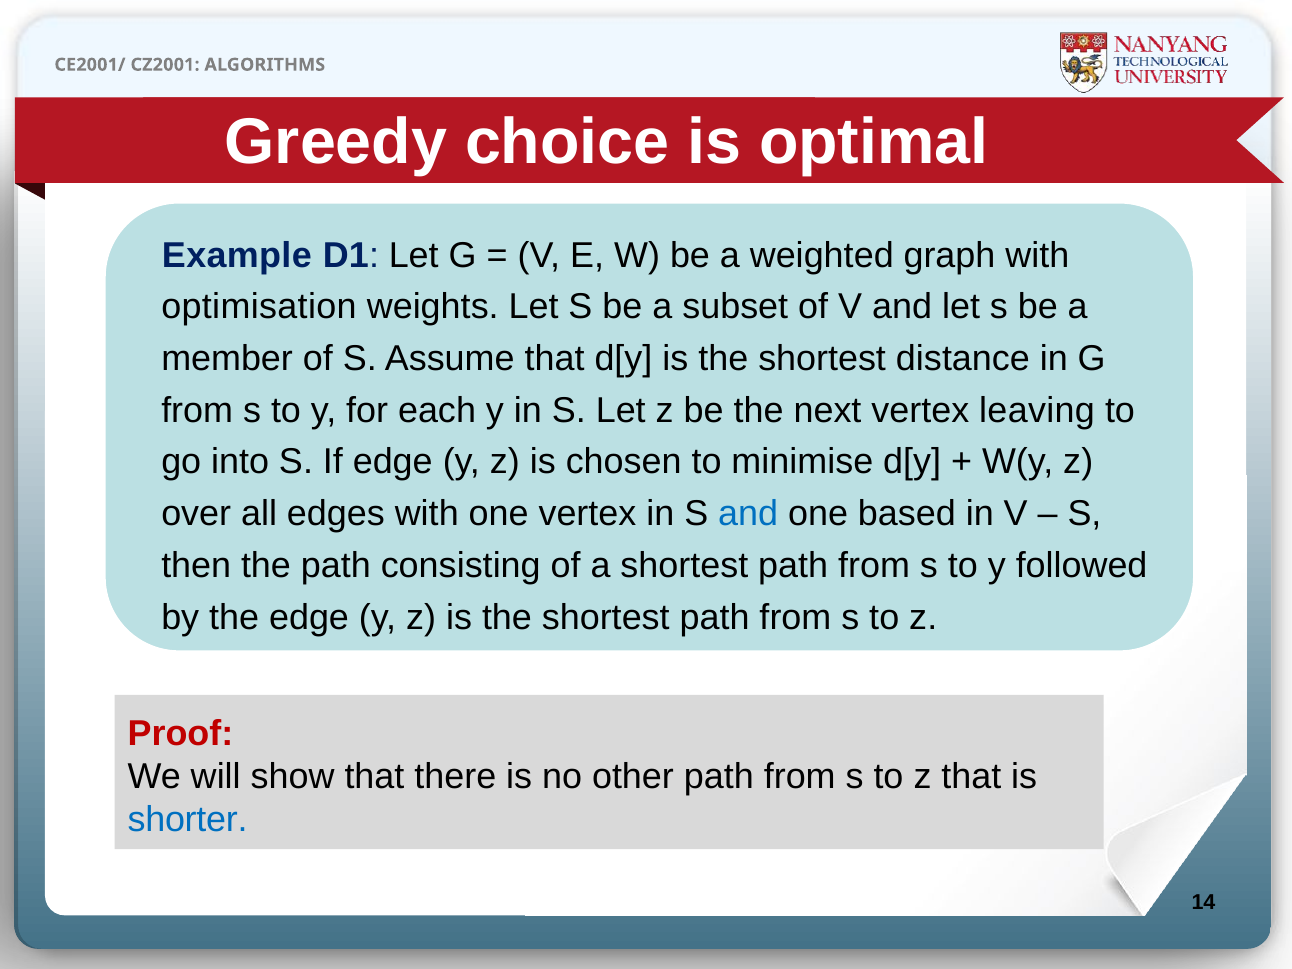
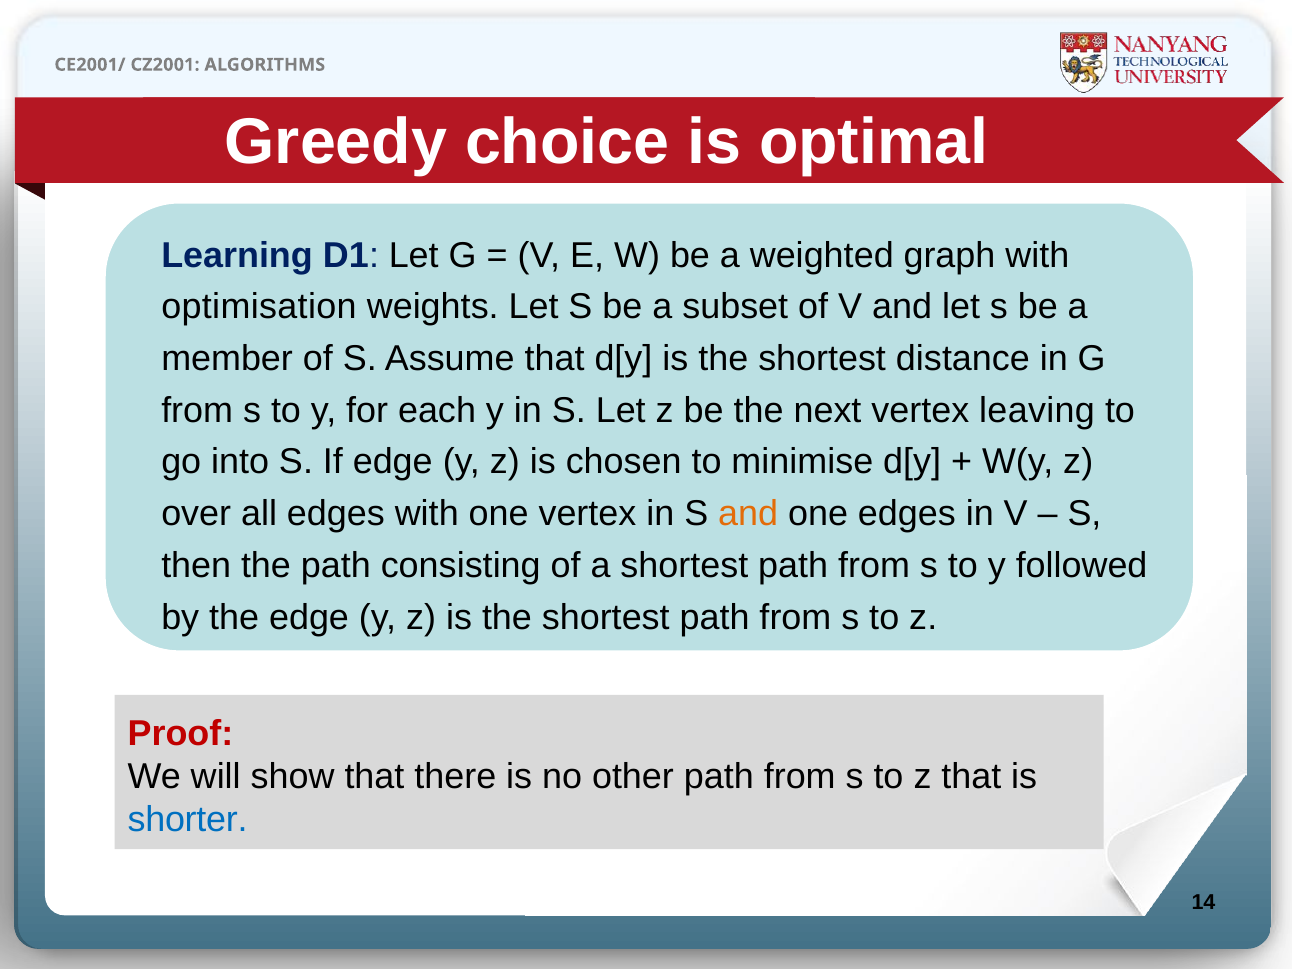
Example: Example -> Learning
and at (748, 514) colour: blue -> orange
one based: based -> edges
